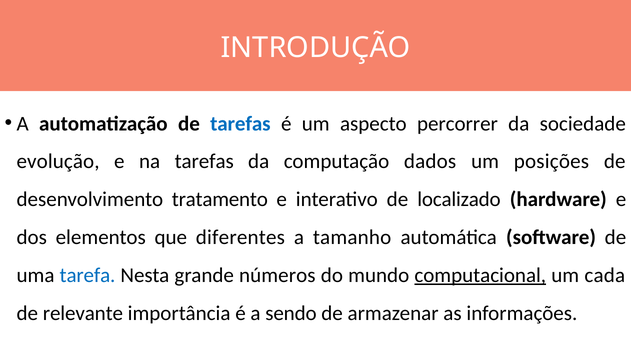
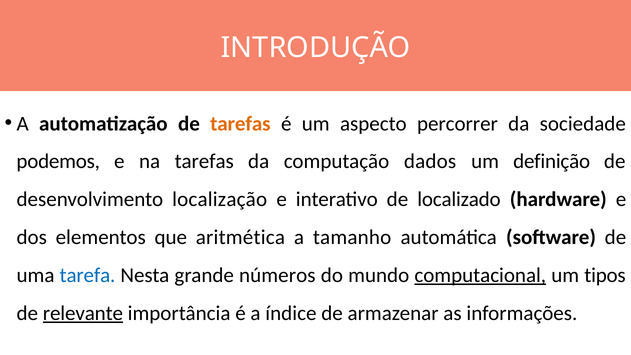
tarefas at (240, 124) colour: blue -> orange
evolução: evolução -> podemos
posições: posições -> definição
tratamento: tratamento -> localização
diferentes: diferentes -> aritmética
cada: cada -> tipos
relevante underline: none -> present
sendo: sendo -> índice
